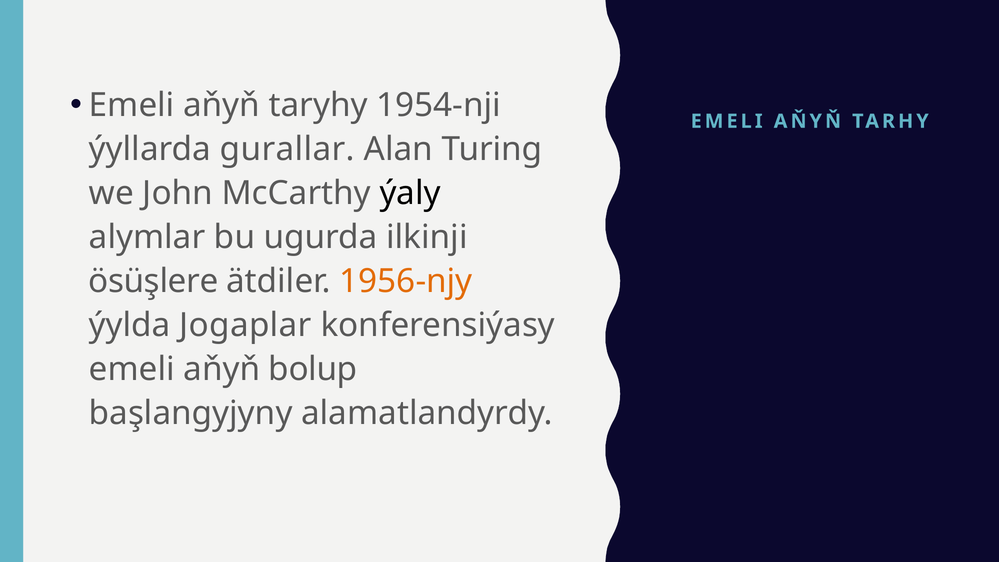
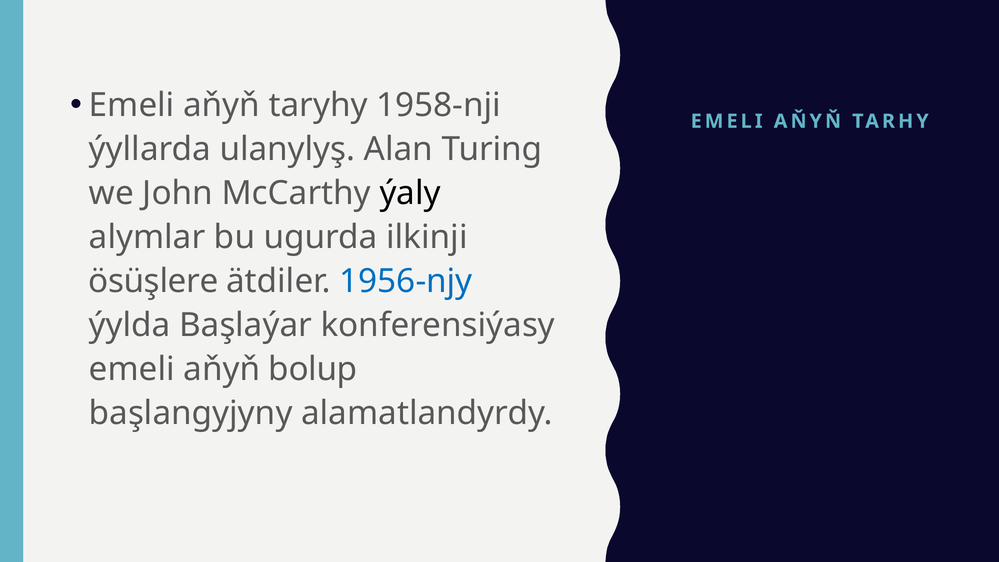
1954-nji: 1954-nji -> 1958-nji
gurallar: gurallar -> ulanylyş
1956-njy colour: orange -> blue
Jogaplar: Jogaplar -> Başlaýar
